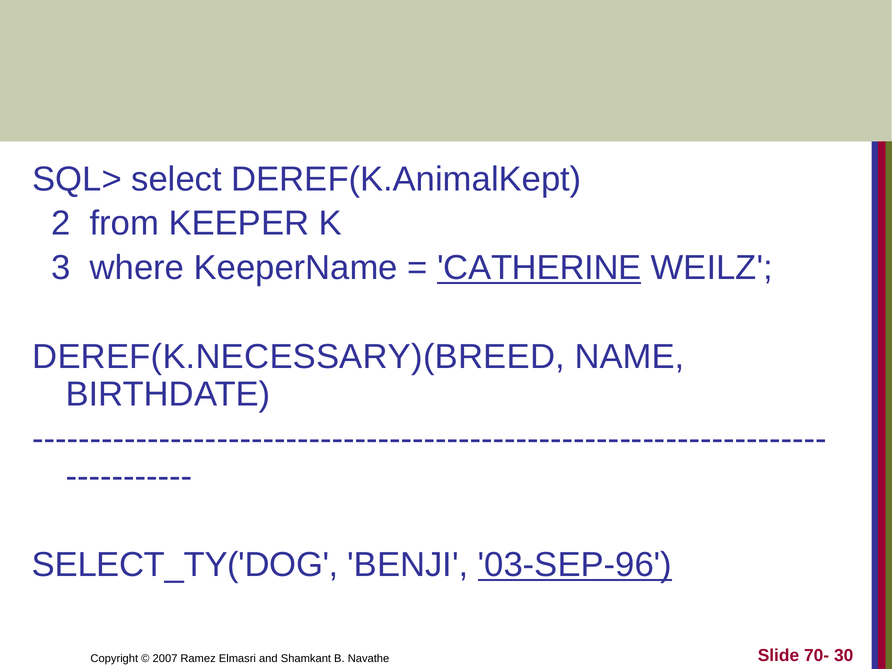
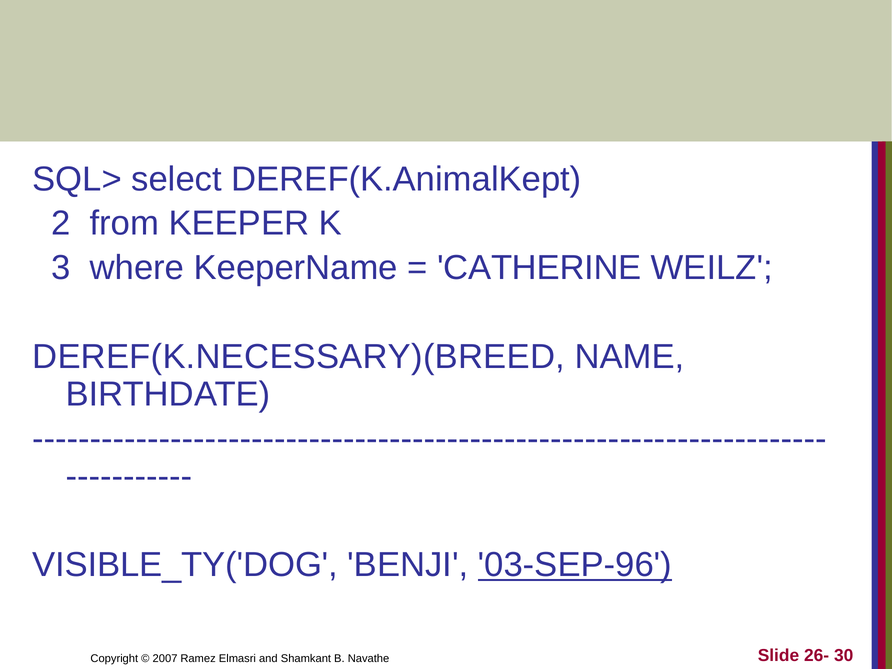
CATHERINE underline: present -> none
SELECT_TY('DOG: SELECT_TY('DOG -> VISIBLE_TY('DOG
70-: 70- -> 26-
